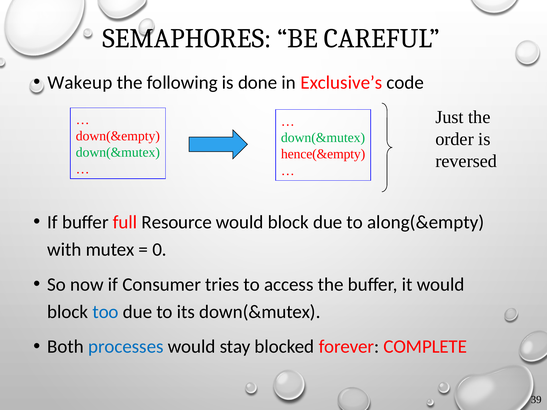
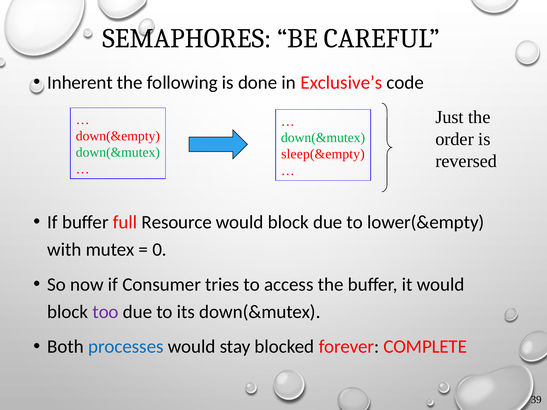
Wakeup: Wakeup -> Inherent
hence(&empty: hence(&empty -> sleep(&empty
along(&empty: along(&empty -> lower(&empty
too colour: blue -> purple
